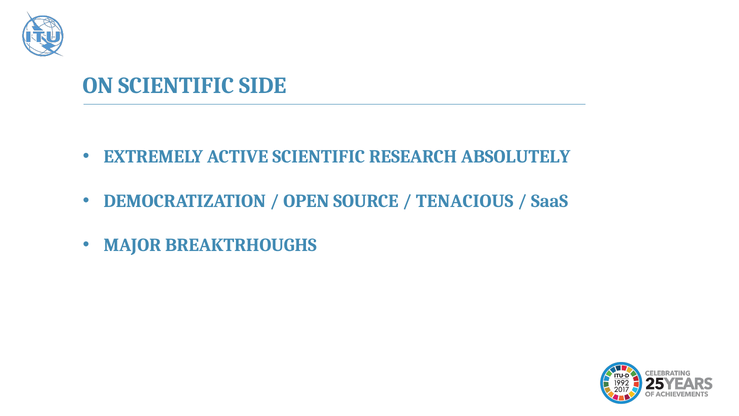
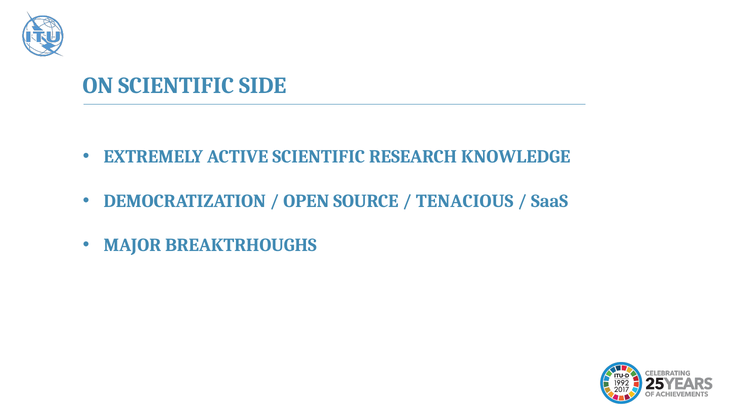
ABSOLUTELY: ABSOLUTELY -> KNOWLEDGE
